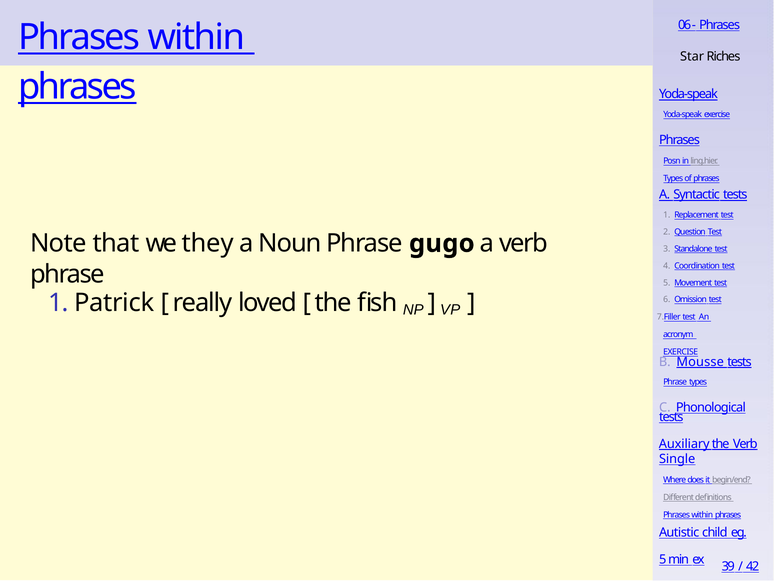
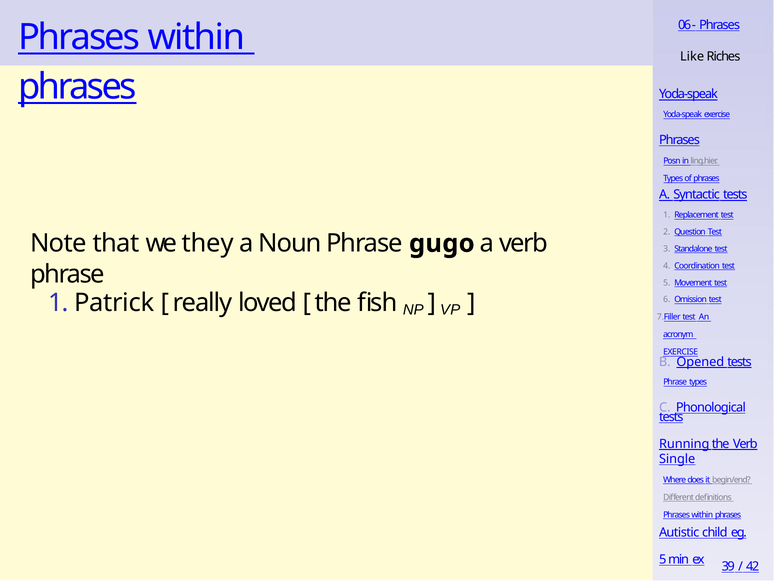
Star: Star -> Like
Mousse: Mousse -> Opened
Auxiliary: Auxiliary -> Running
